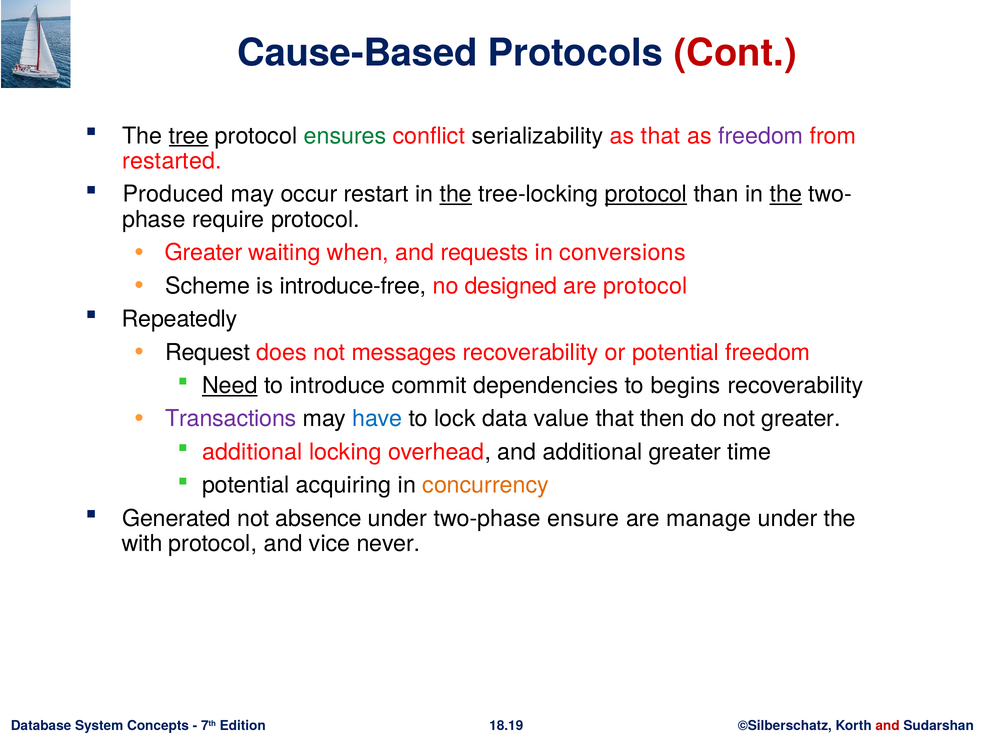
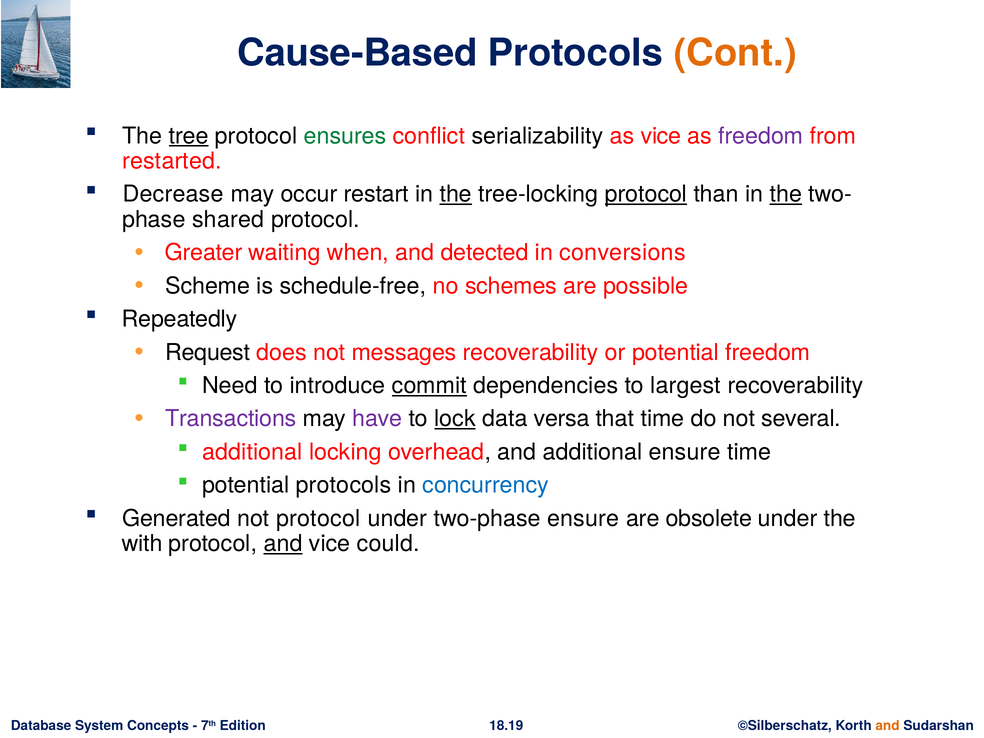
Cont colour: red -> orange
as that: that -> vice
Produced: Produced -> Decrease
require: require -> shared
requests: requests -> detected
introduce-free: introduce-free -> schedule-free
designed: designed -> schemes
are protocol: protocol -> possible
Need underline: present -> none
commit underline: none -> present
begins: begins -> largest
have colour: blue -> purple
lock underline: none -> present
value: value -> versa
that then: then -> time
not greater: greater -> several
additional greater: greater -> ensure
potential acquiring: acquiring -> protocols
concurrency colour: orange -> blue
not absence: absence -> protocol
manage: manage -> obsolete
and at (283, 544) underline: none -> present
never: never -> could
and at (888, 726) colour: red -> orange
